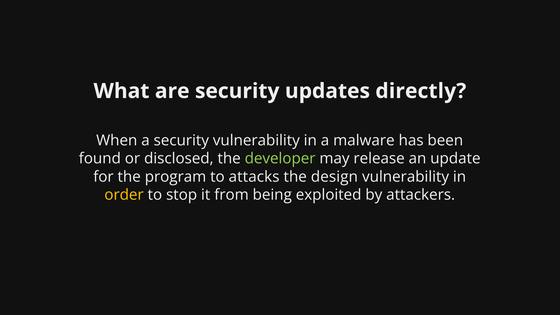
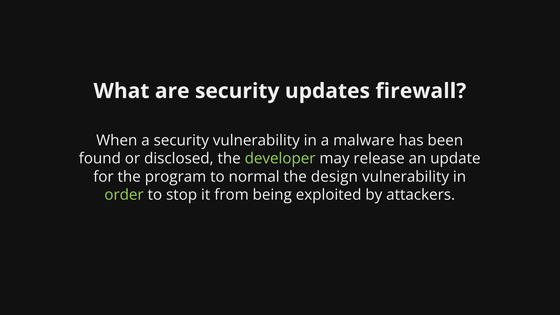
directly: directly -> firewall
attacks: attacks -> normal
order colour: yellow -> light green
